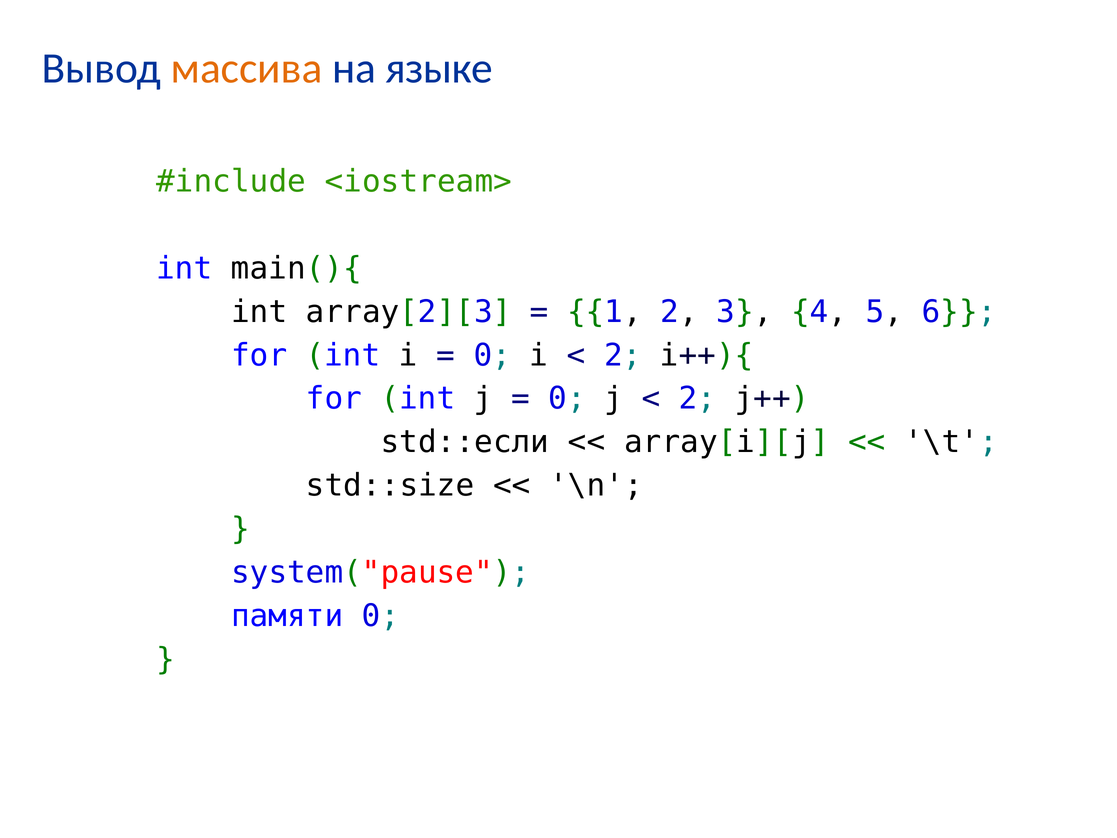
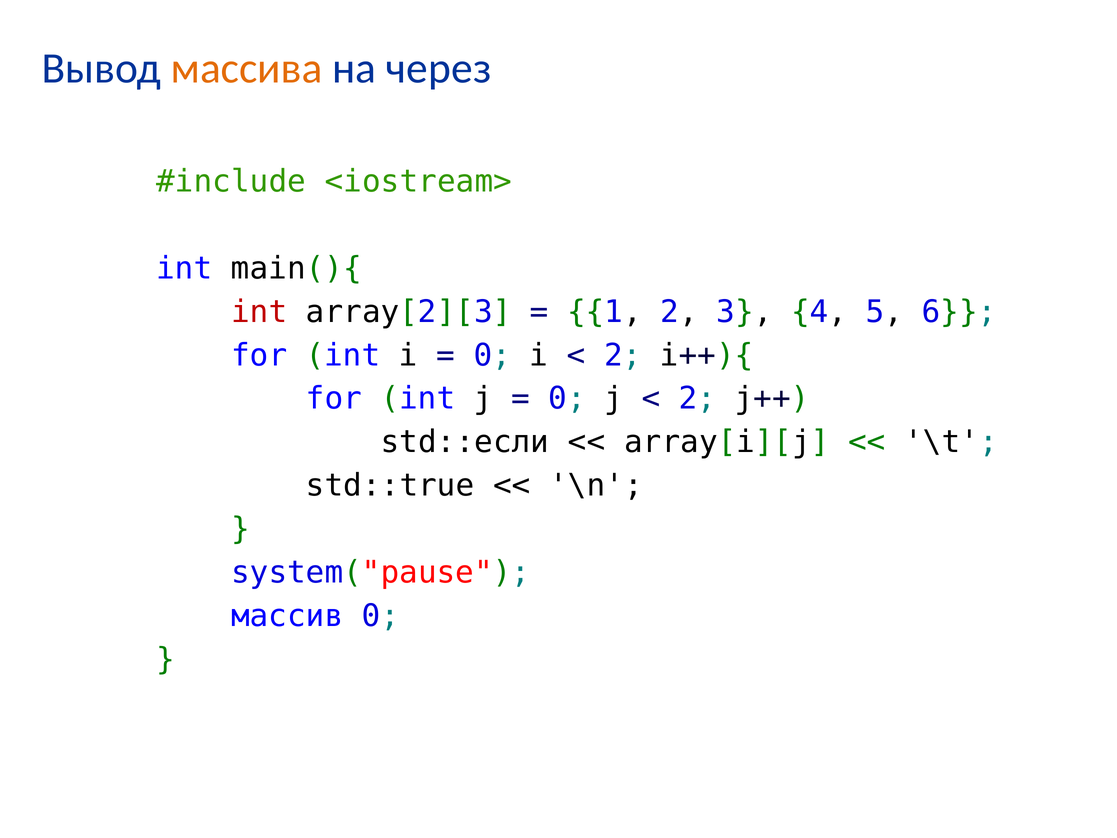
языке: языке -> через
int at (259, 312) colour: black -> red
std::size: std::size -> std::true
памяти: памяти -> массив
